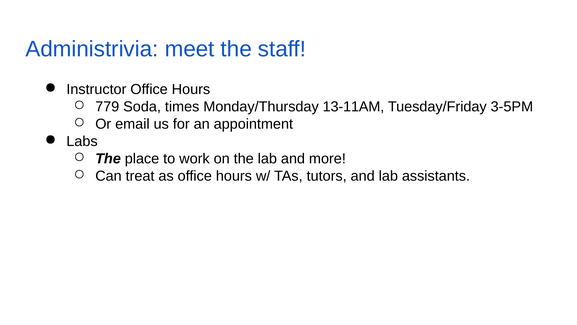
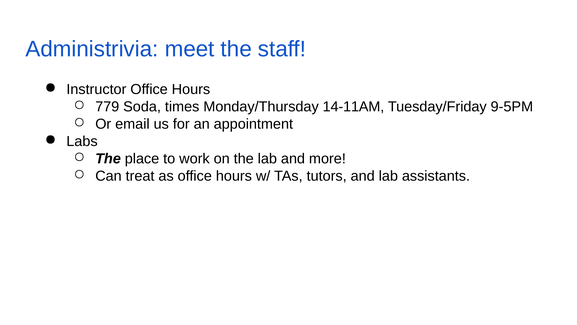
13-11AM: 13-11AM -> 14-11AM
3-5PM: 3-5PM -> 9-5PM
